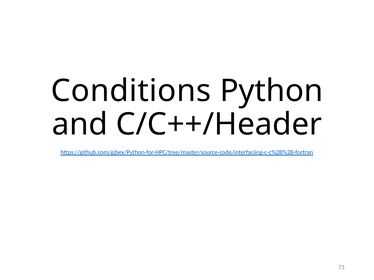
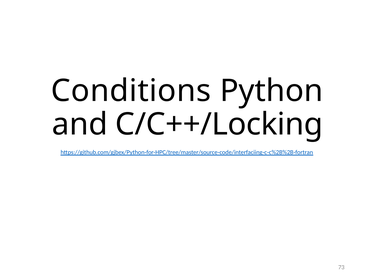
C/C++/Header: C/C++/Header -> C/C++/Locking
